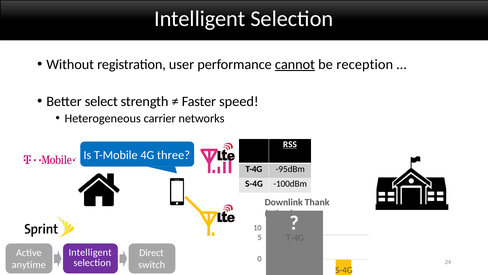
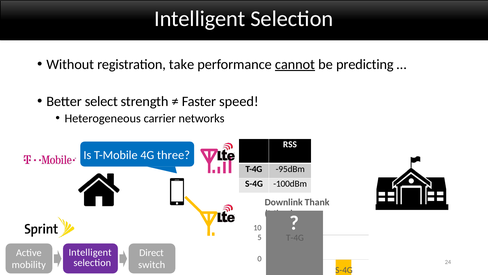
user: user -> take
reception: reception -> predicting
RSS underline: present -> none
anytime: anytime -> mobility
